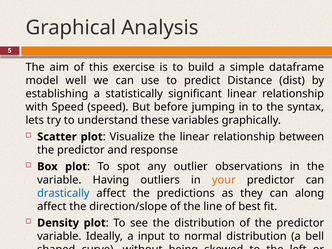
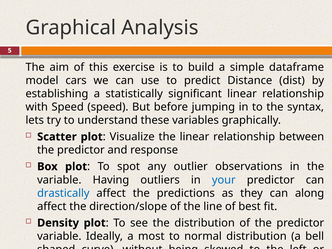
well: well -> cars
your colour: orange -> blue
input: input -> most
